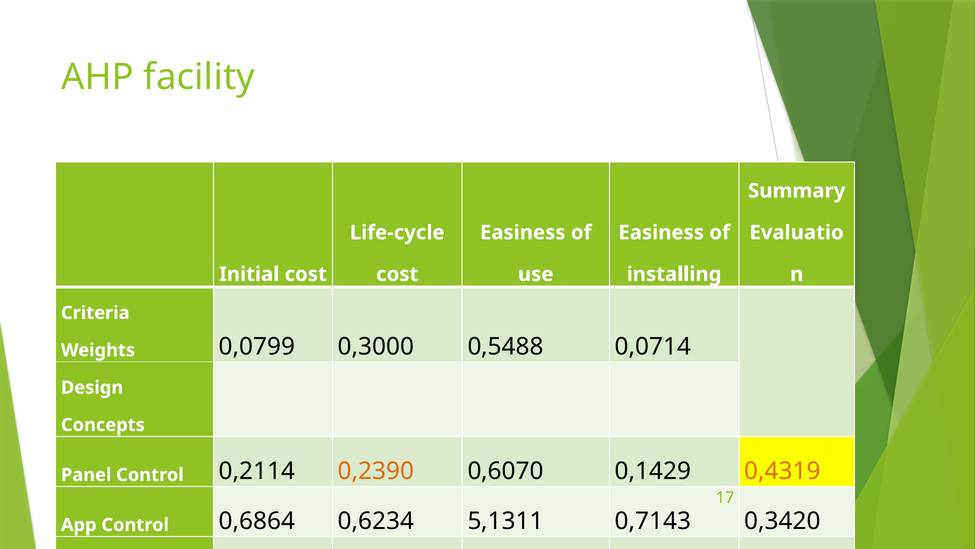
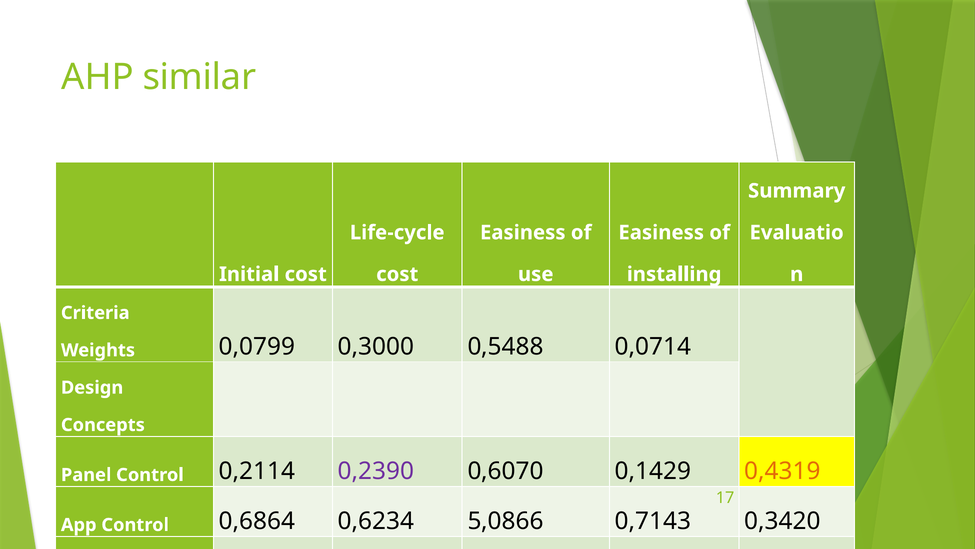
facility: facility -> similar
0,2390 colour: orange -> purple
5,1311: 5,1311 -> 5,0866
